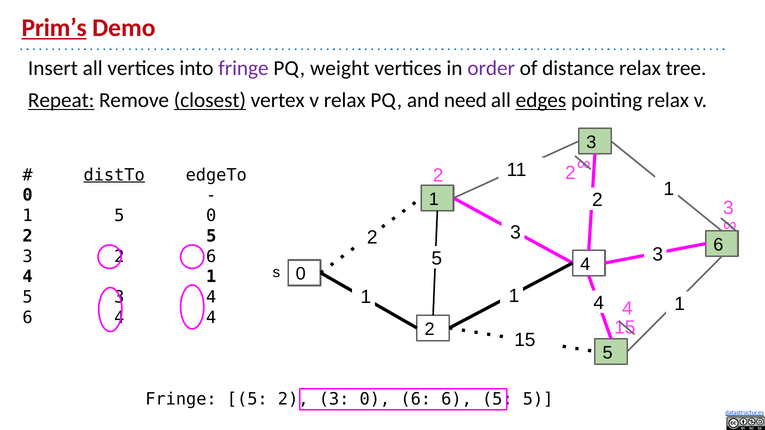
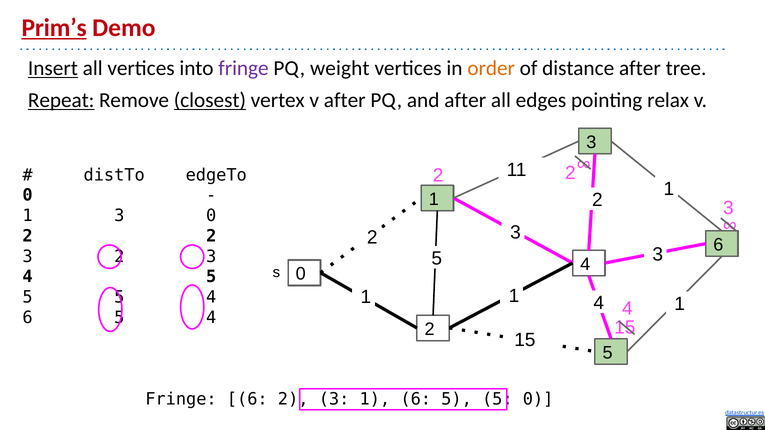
Insert underline: none -> present
order colour: purple -> orange
distance relax: relax -> after
v relax: relax -> after
and need: need -> after
edges underline: present -> none
distTo underline: present -> none
5 at (119, 216): 5 -> 3
2 5: 5 -> 2
3 2 6: 6 -> 3
1 at (211, 277): 1 -> 5
3 at (119, 297): 3 -> 5
4 at (119, 318): 4 -> 5
Fringe 5: 5 -> 6
2 3 0: 0 -> 1
6 at (457, 399): 6 -> 5
5 5: 5 -> 0
